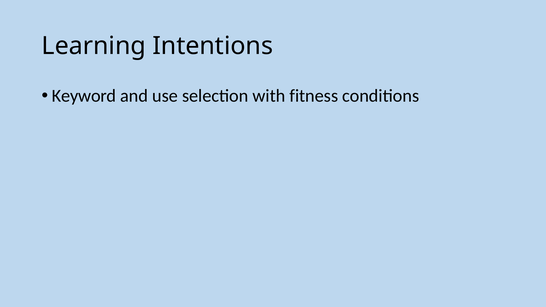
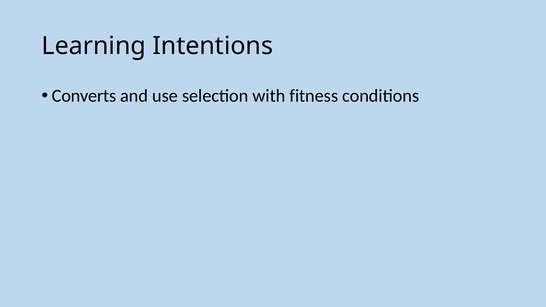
Keyword: Keyword -> Converts
